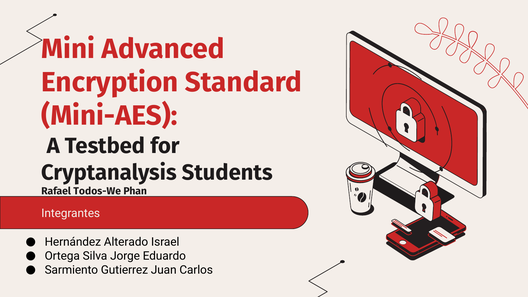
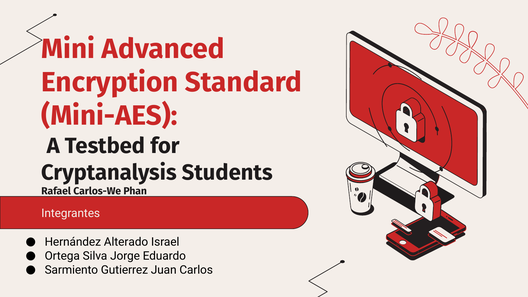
Todos-We: Todos-We -> Carlos-We
